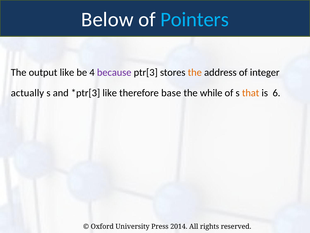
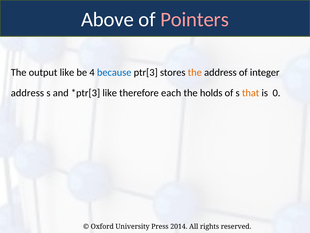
Below: Below -> Above
Pointers colour: light blue -> pink
because colour: purple -> blue
actually at (27, 93): actually -> address
base: base -> each
while: while -> holds
6: 6 -> 0
